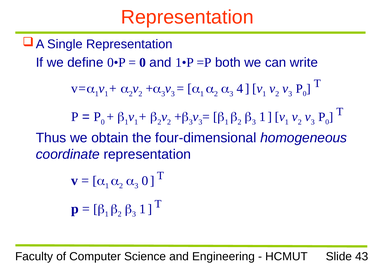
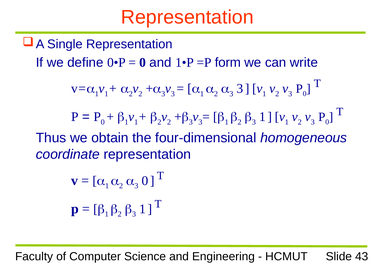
both: both -> form
4 at (240, 89): 4 -> 3
